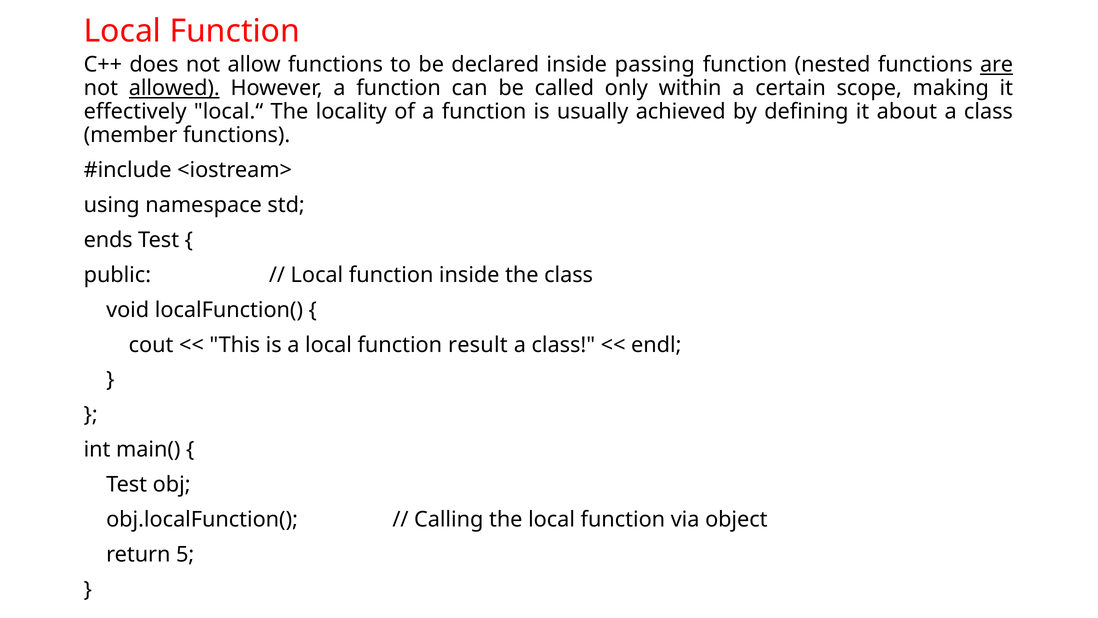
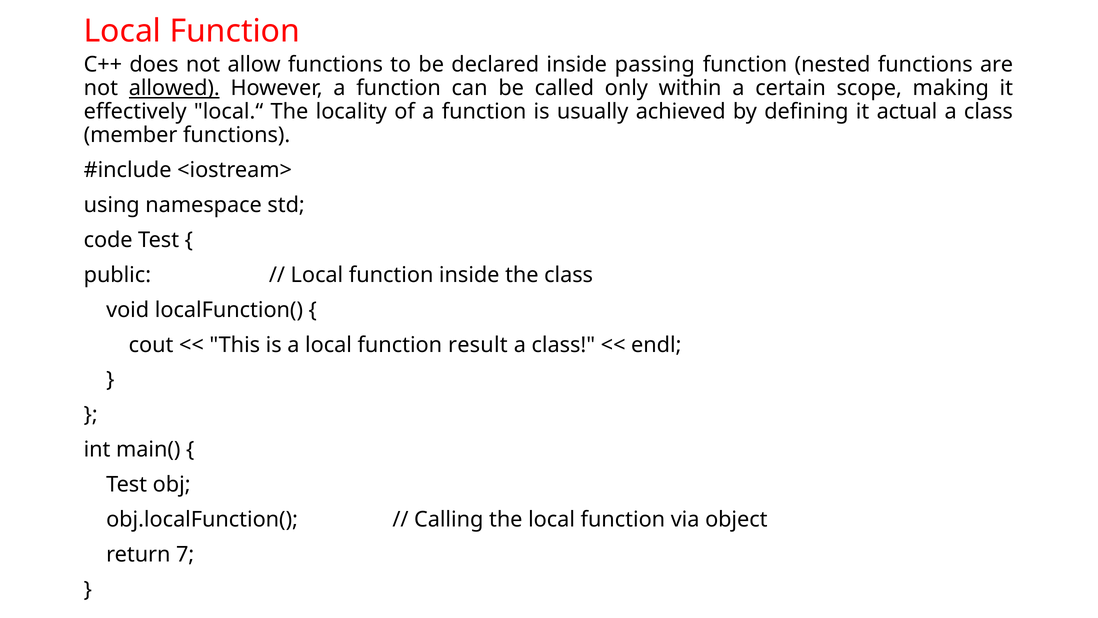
are underline: present -> none
about: about -> actual
ends: ends -> code
5: 5 -> 7
